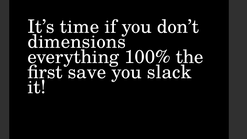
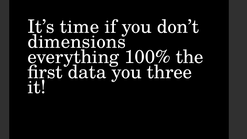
save: save -> data
slack: slack -> three
